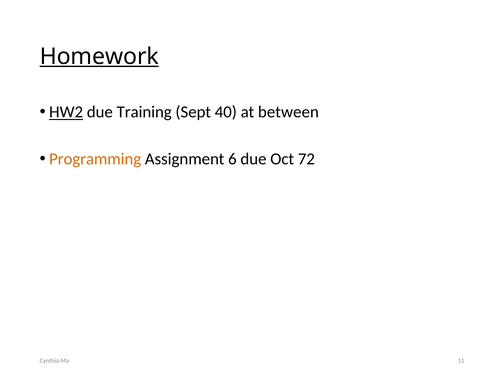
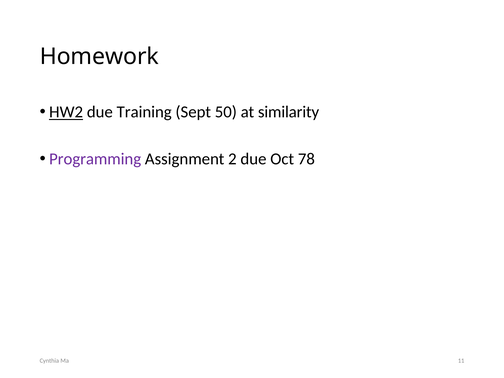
Homework underline: present -> none
40: 40 -> 50
between: between -> similarity
Programming colour: orange -> purple
6: 6 -> 2
72: 72 -> 78
